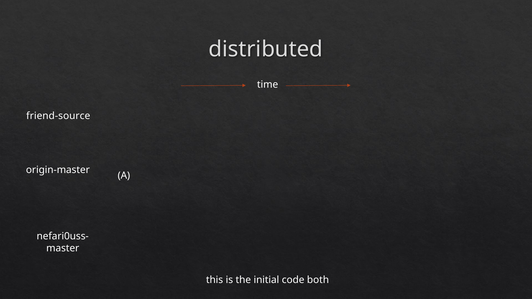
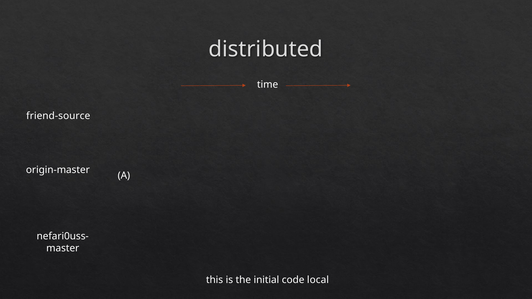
both: both -> local
